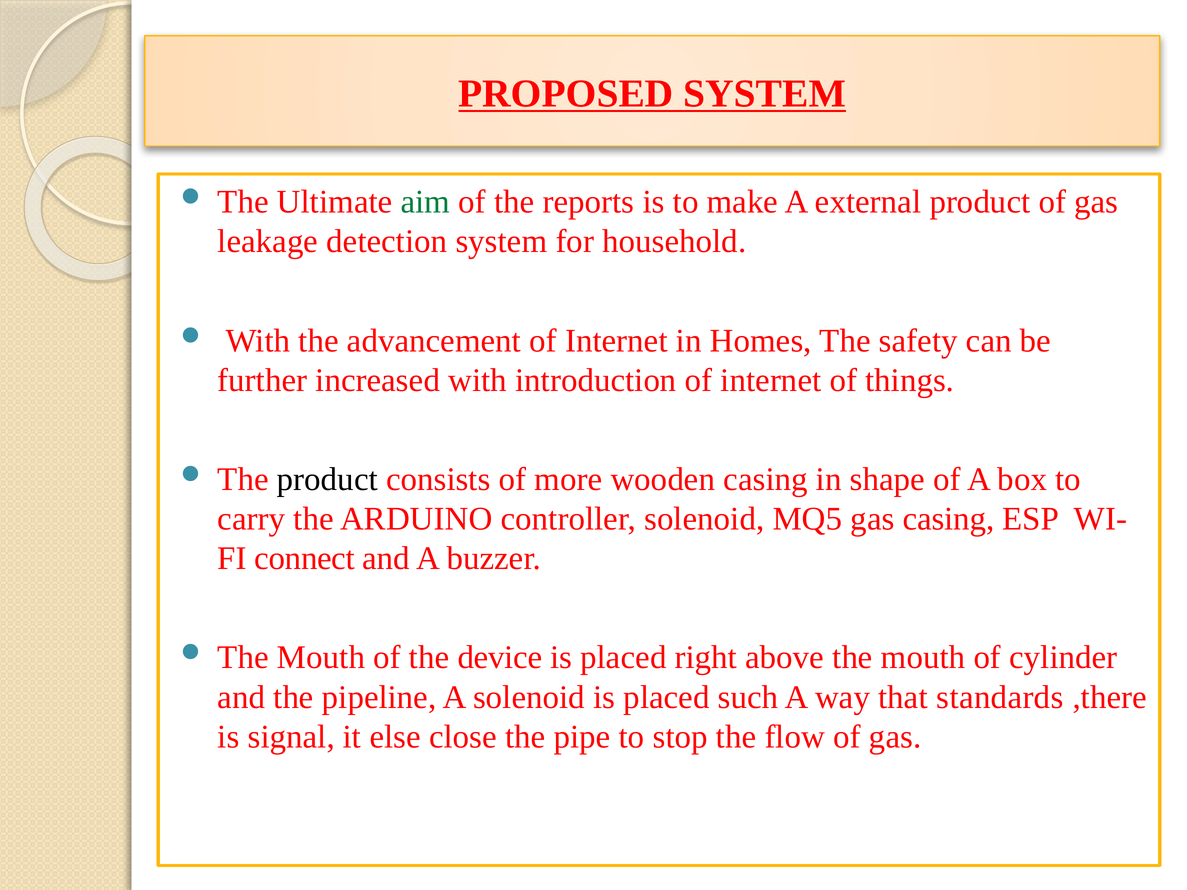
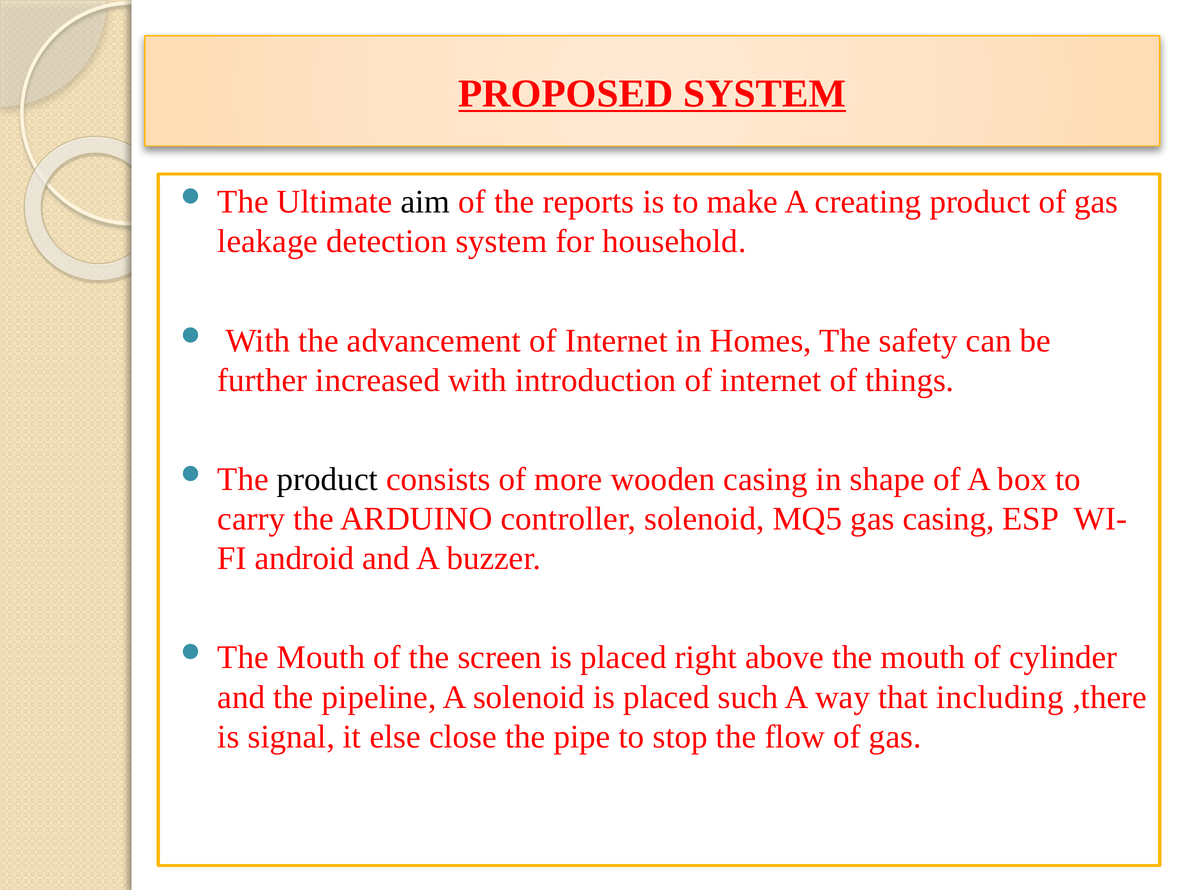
aim colour: green -> black
external: external -> creating
connect: connect -> android
device: device -> screen
standards: standards -> including
